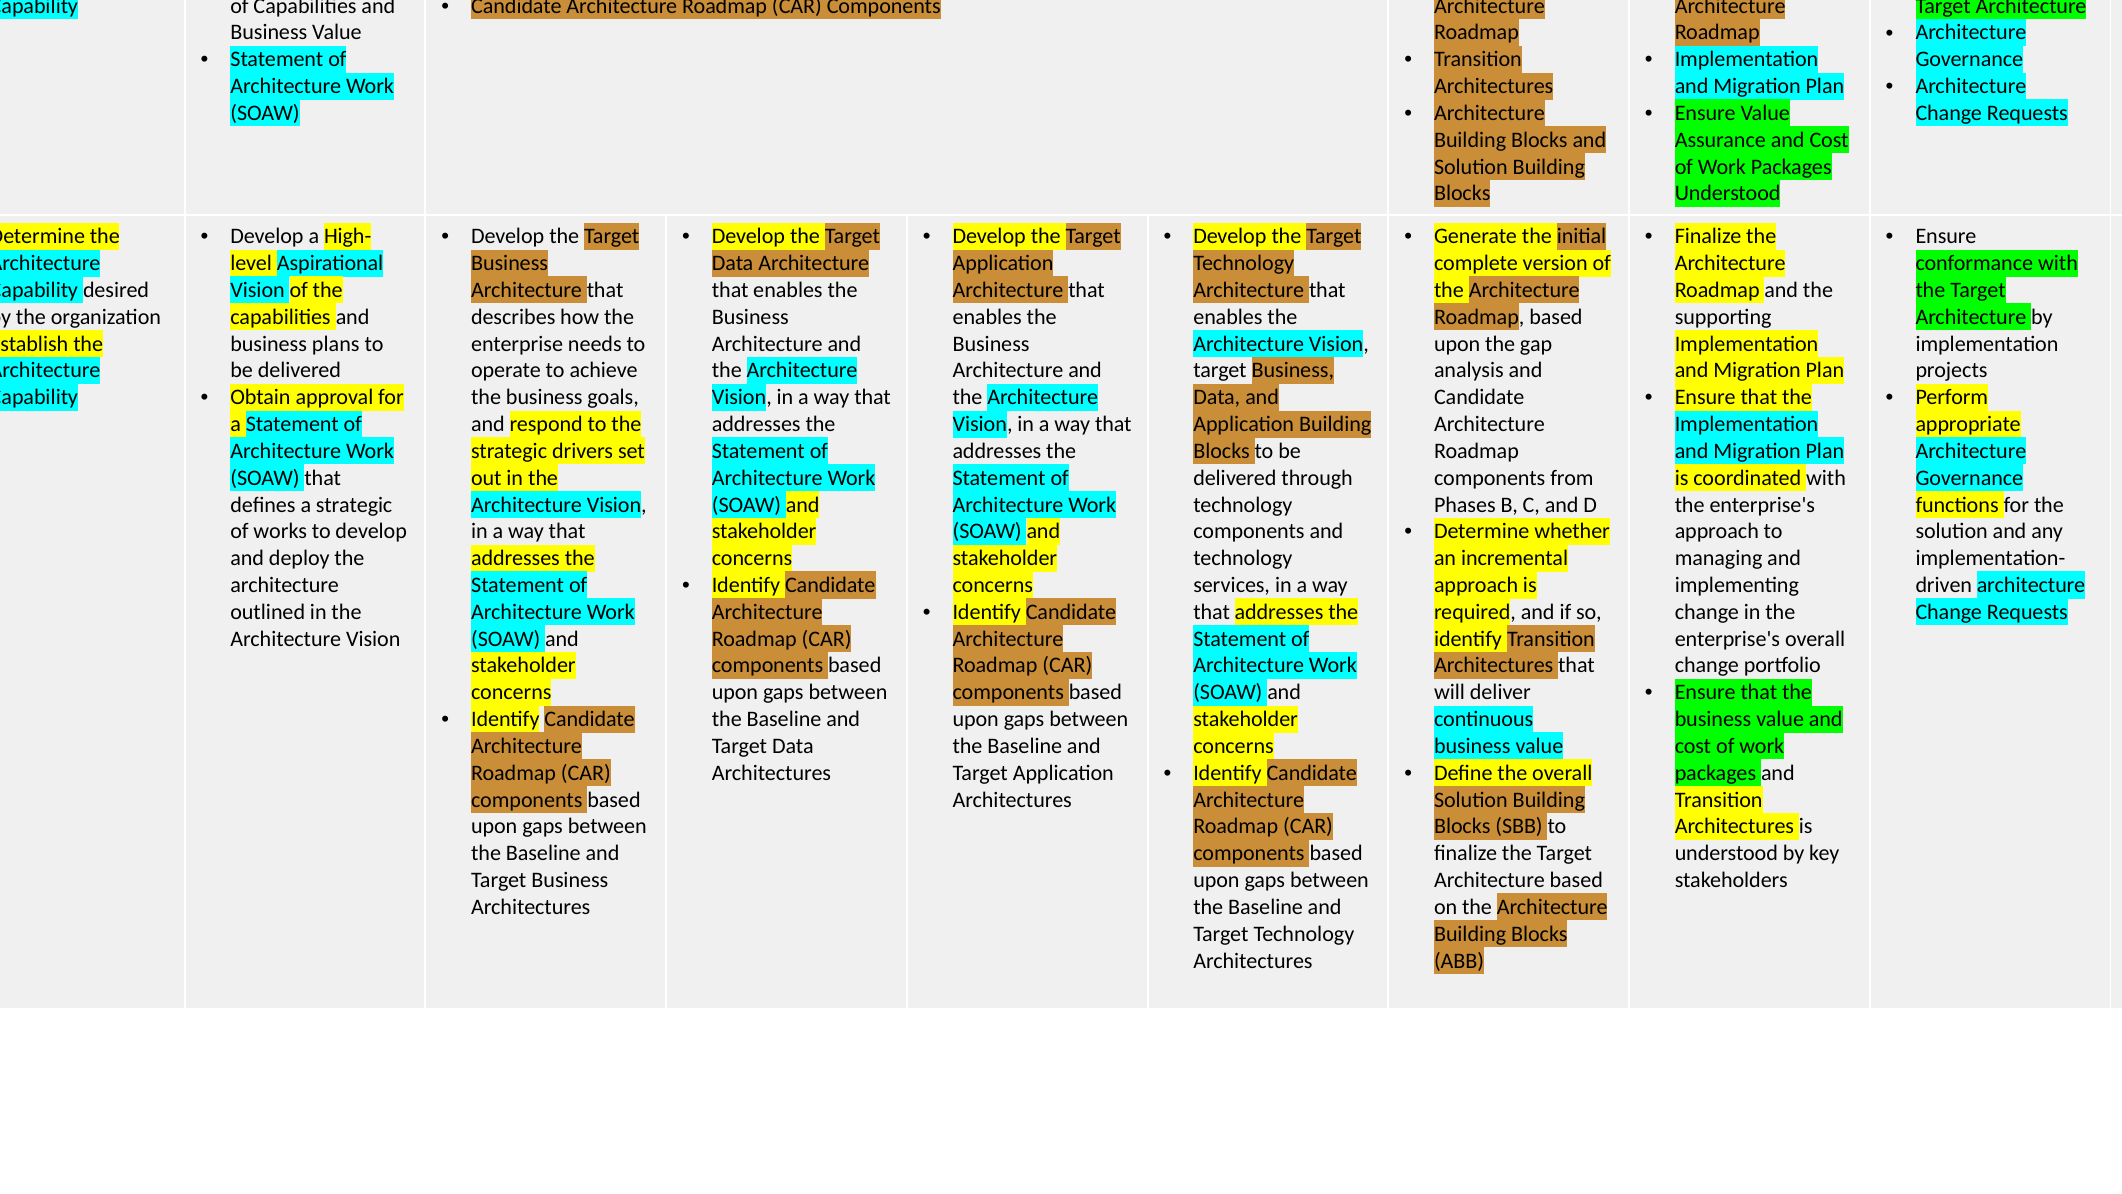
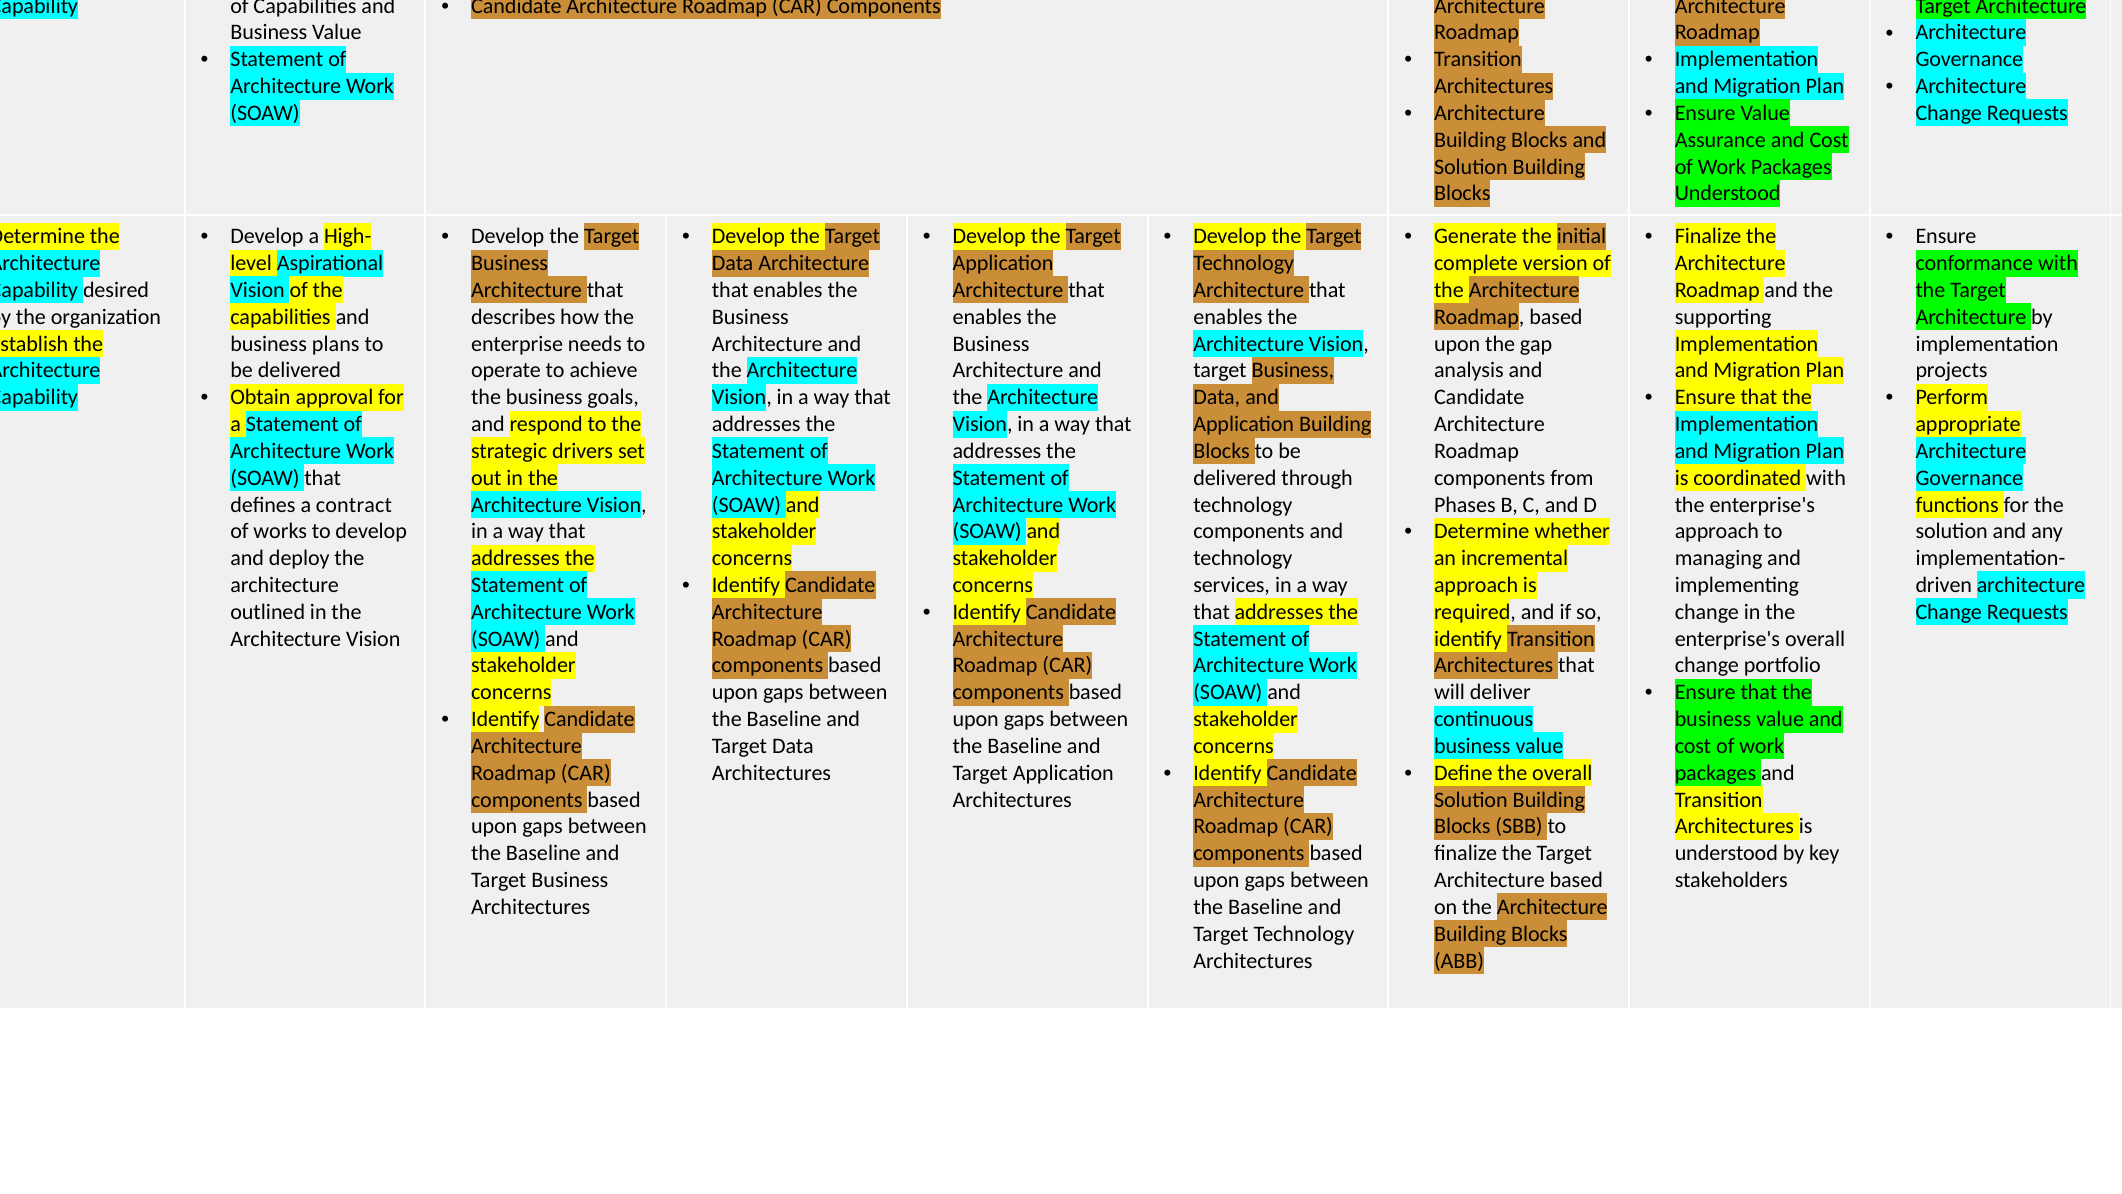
a strategic: strategic -> contract
